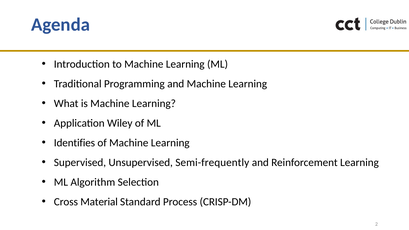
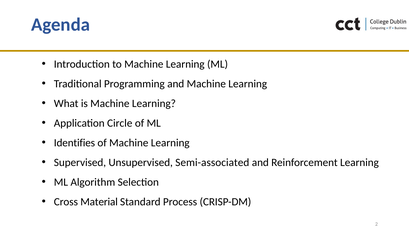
Wiley: Wiley -> Circle
Semi-frequently: Semi-frequently -> Semi-associated
